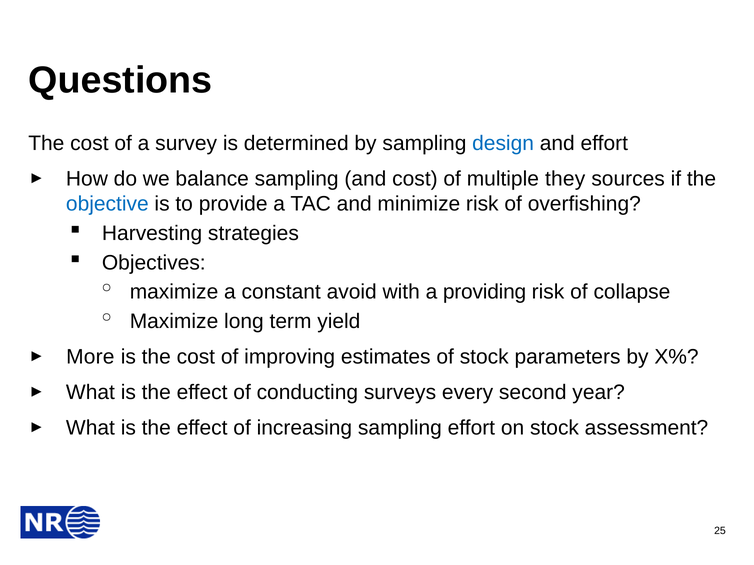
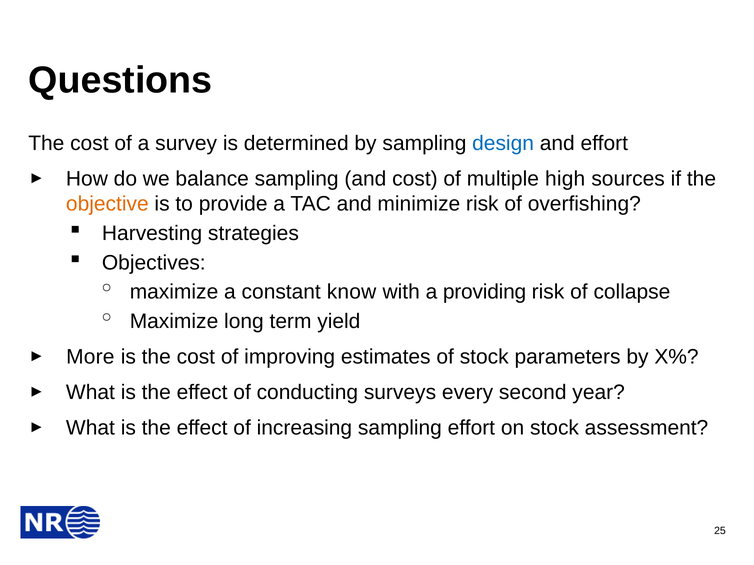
they: they -> high
objective colour: blue -> orange
avoid: avoid -> know
